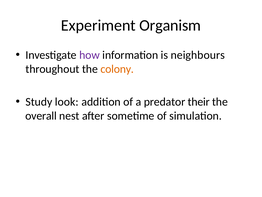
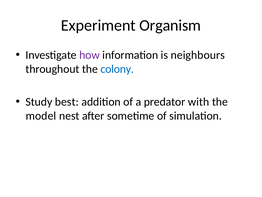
colony colour: orange -> blue
look: look -> best
their: their -> with
overall: overall -> model
